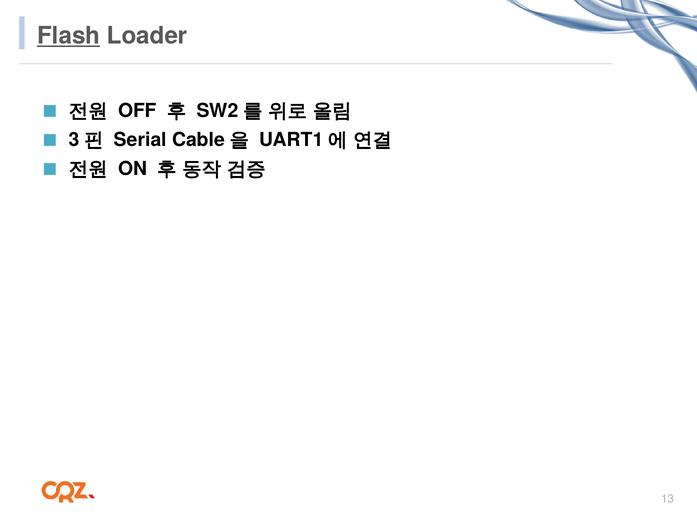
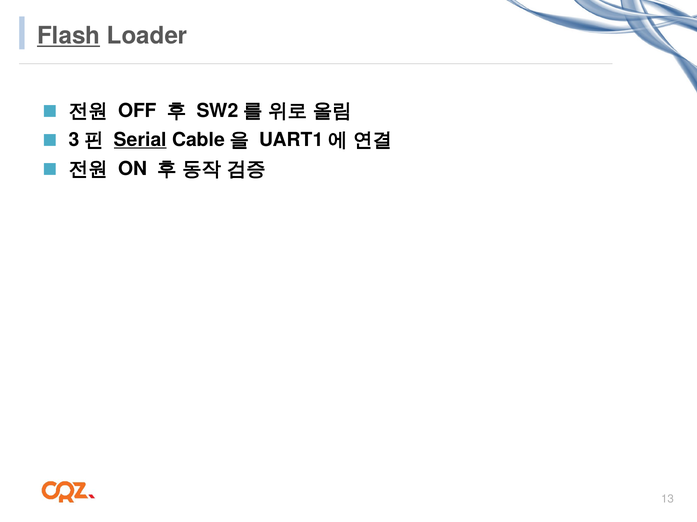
Serial underline: none -> present
